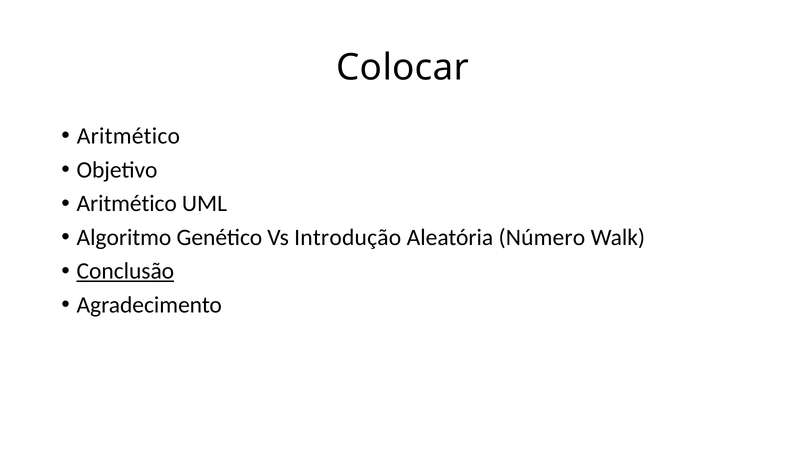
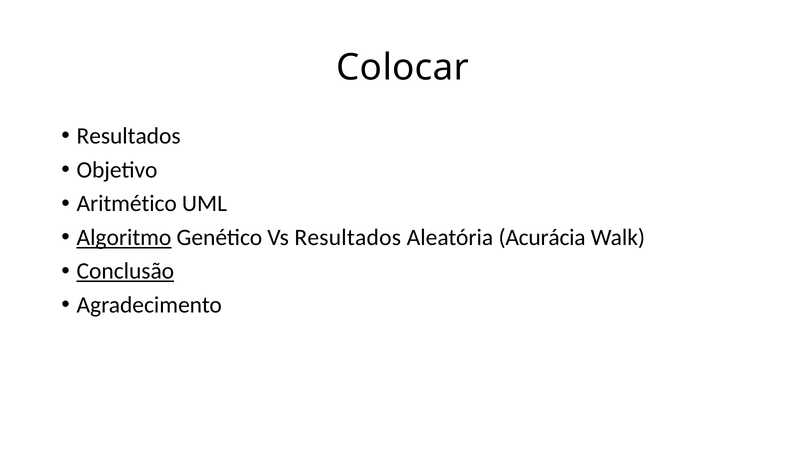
Aritmético at (128, 136): Aritmético -> Resultados
Algoritmo underline: none -> present
Vs Introdução: Introdução -> Resultados
Número: Número -> Acurácia
